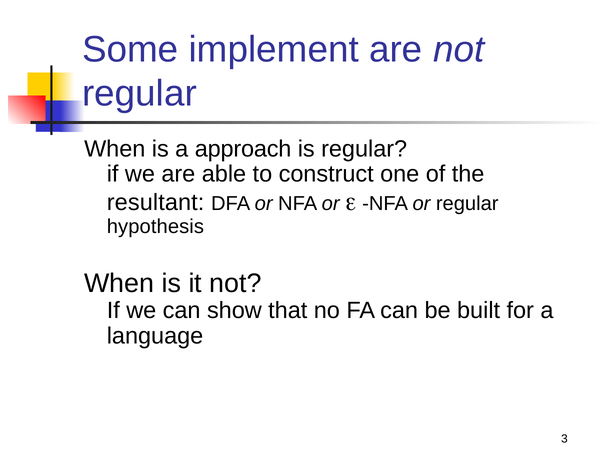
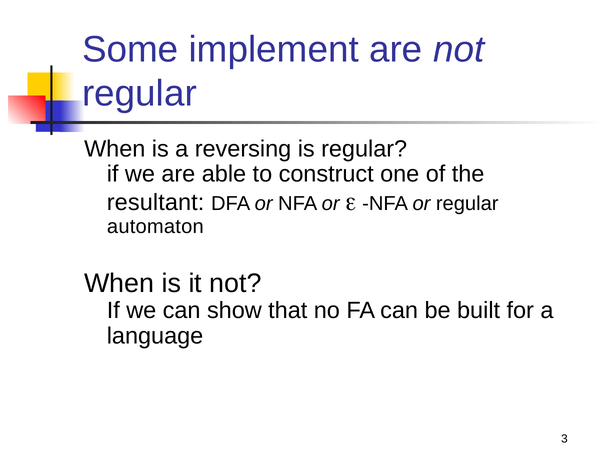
approach: approach -> reversing
hypothesis: hypothesis -> automaton
